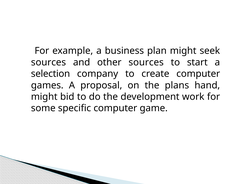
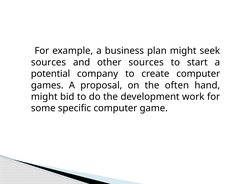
selection: selection -> potential
plans: plans -> often
